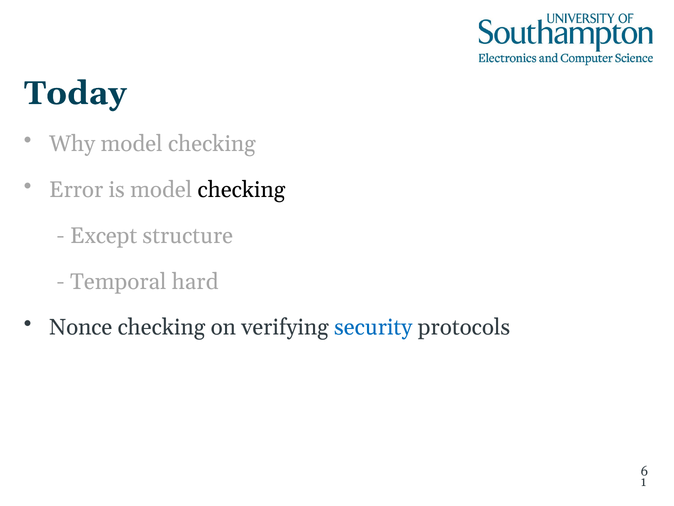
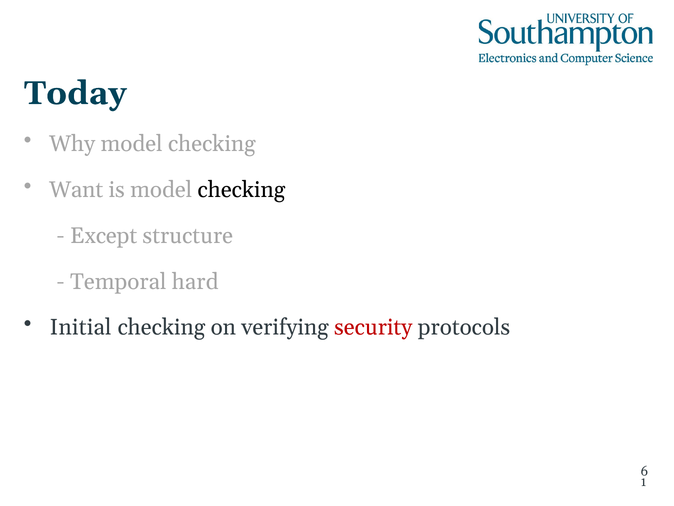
Error: Error -> Want
Nonce: Nonce -> Initial
security colour: blue -> red
